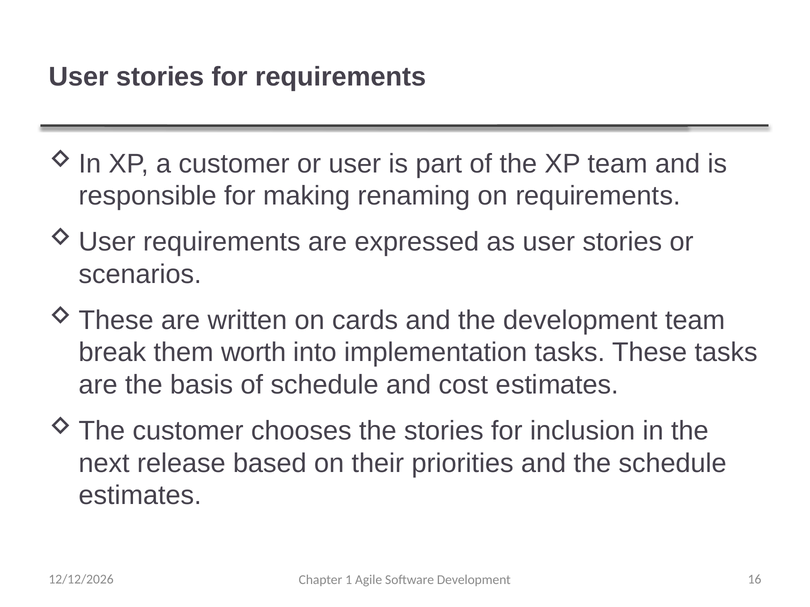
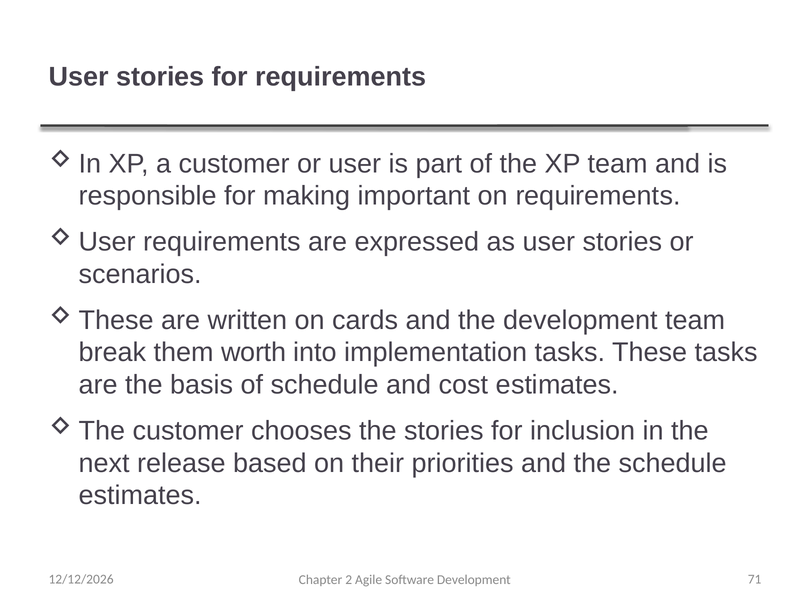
renaming: renaming -> important
1: 1 -> 2
16: 16 -> 71
